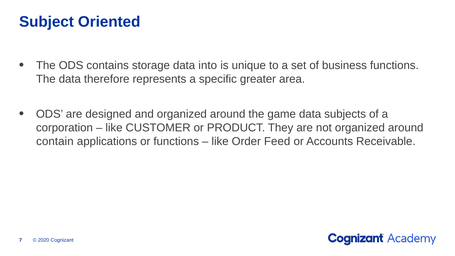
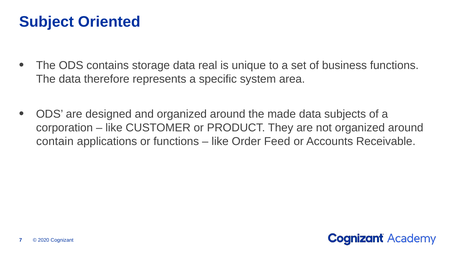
into: into -> real
greater: greater -> system
game: game -> made
